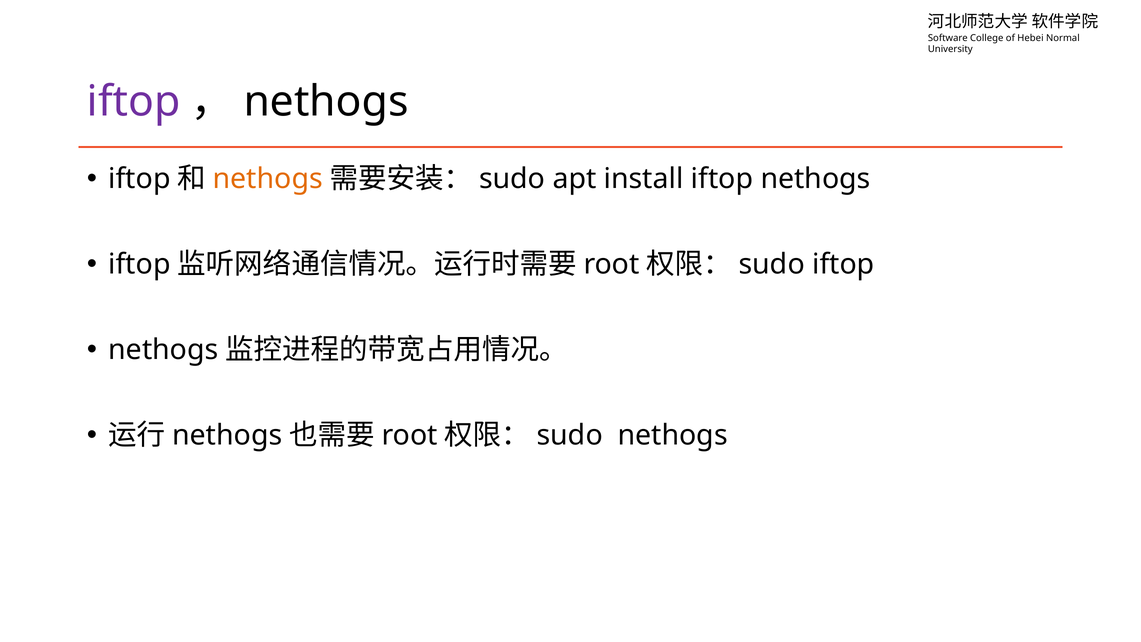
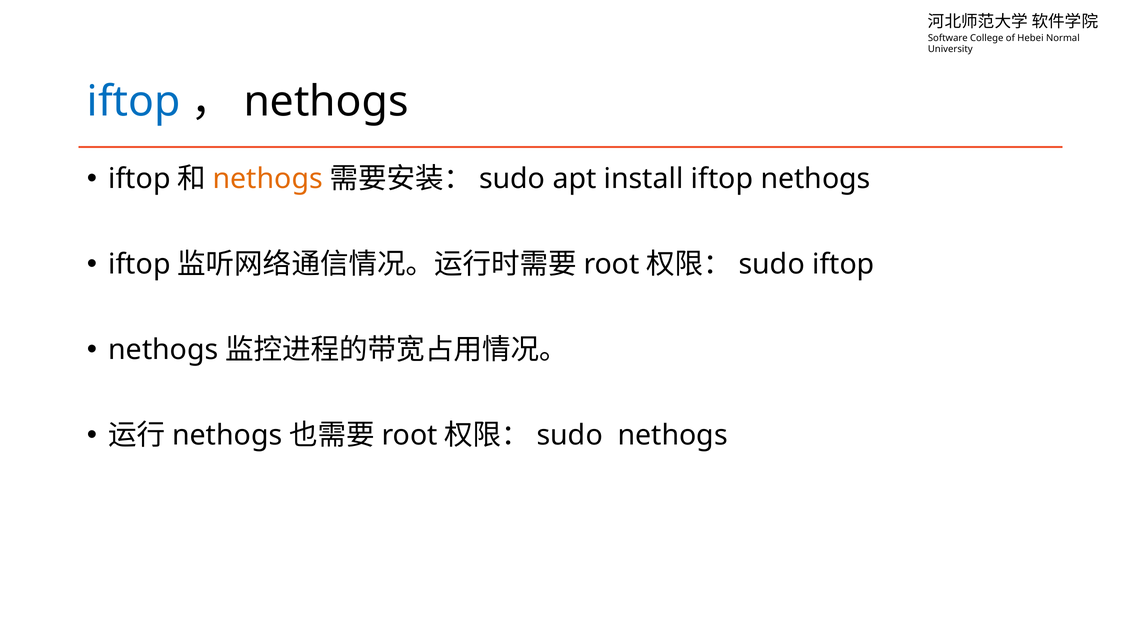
iftop at (134, 102) colour: purple -> blue
